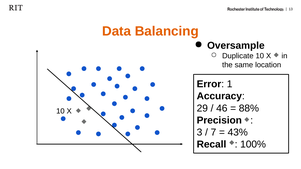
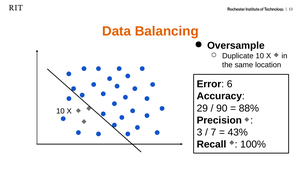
1: 1 -> 6
46: 46 -> 90
